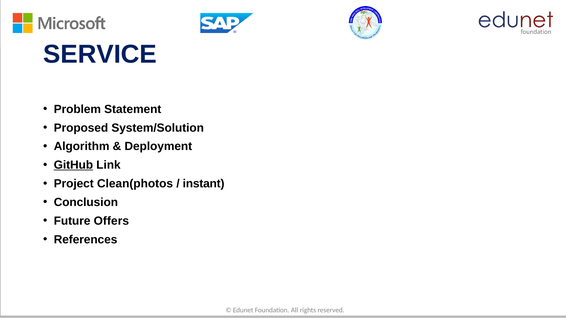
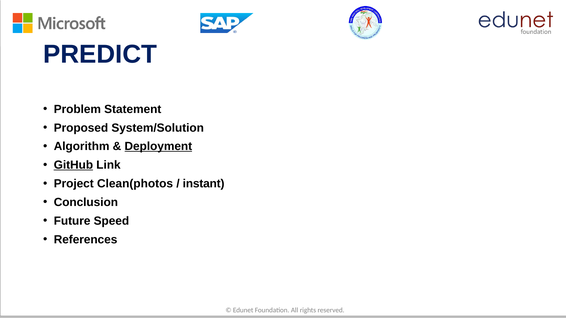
SERVICE: SERVICE -> PREDICT
Deployment underline: none -> present
Offers: Offers -> Speed
